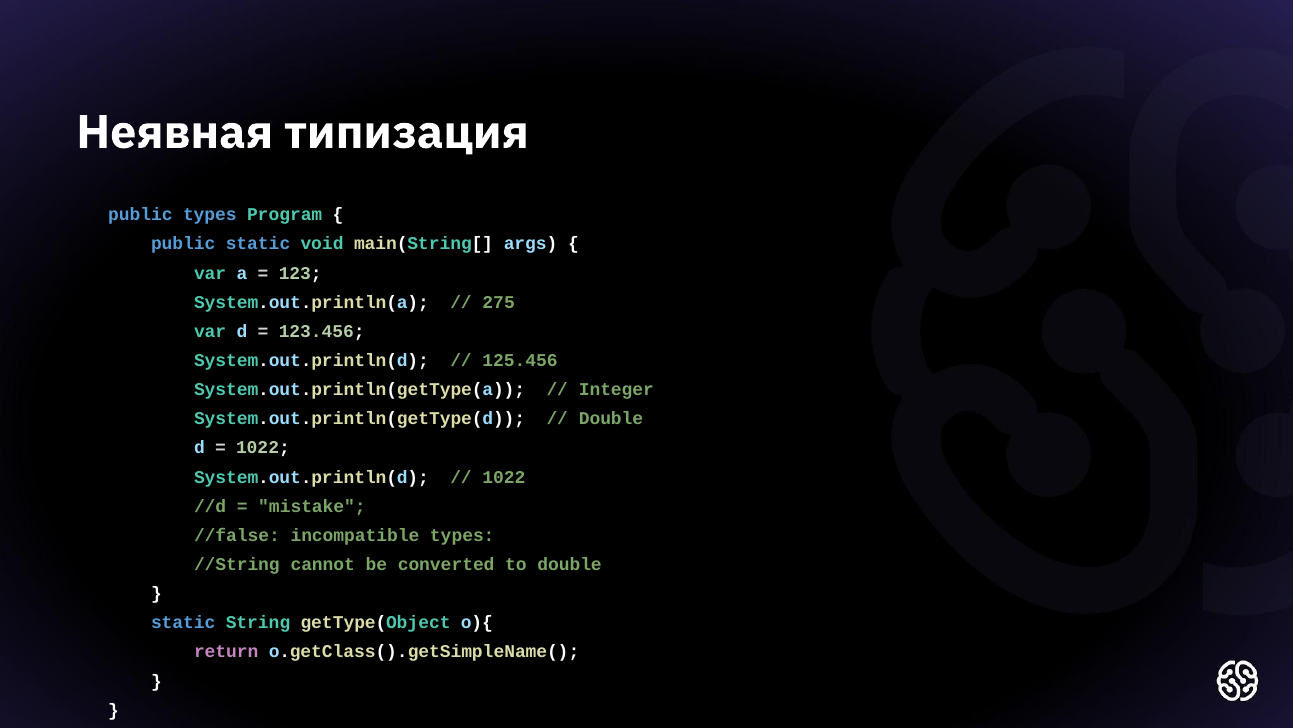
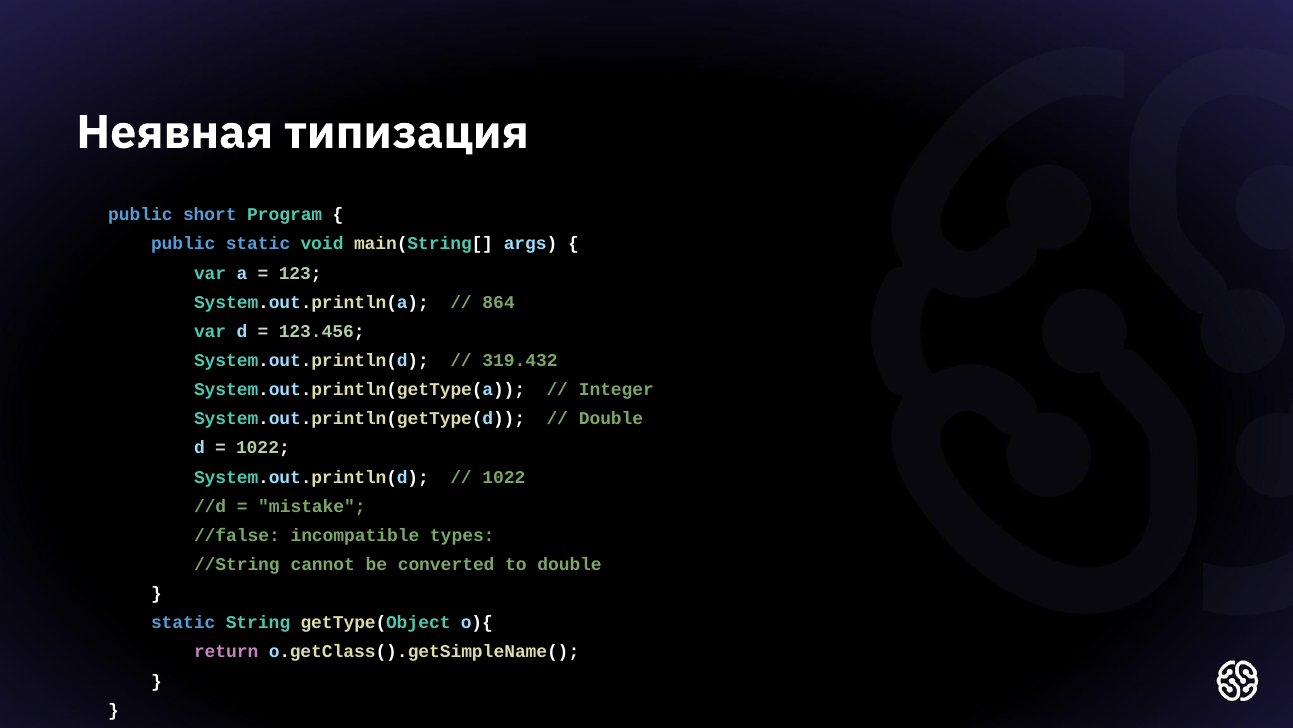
public types: types -> short
275: 275 -> 864
125.456: 125.456 -> 319.432
